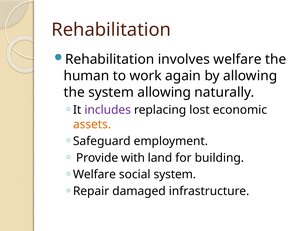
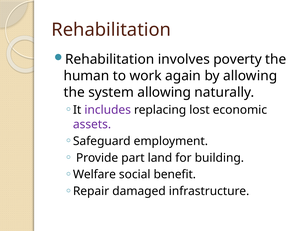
involves welfare: welfare -> poverty
assets colour: orange -> purple
with: with -> part
social system: system -> benefit
